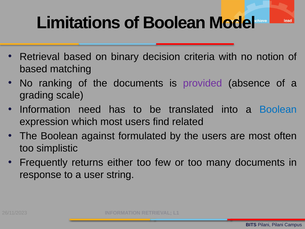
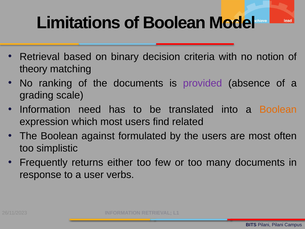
based at (33, 69): based -> theory
Boolean at (278, 109) colour: blue -> orange
string: string -> verbs
